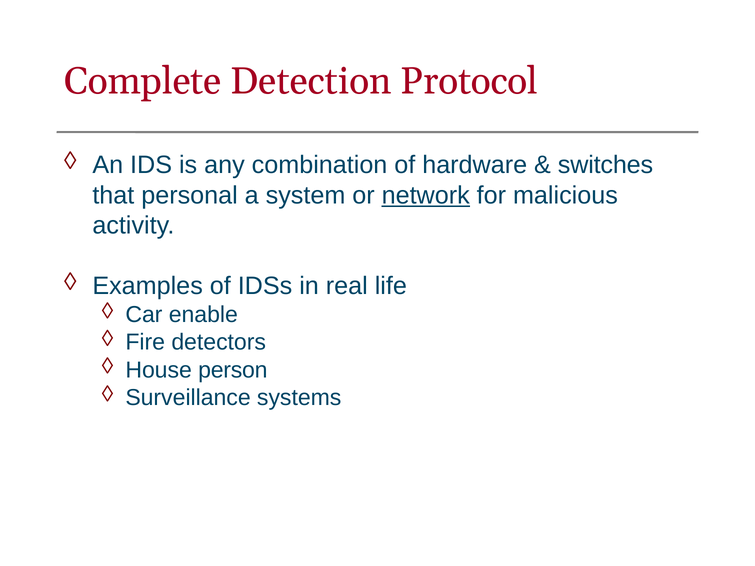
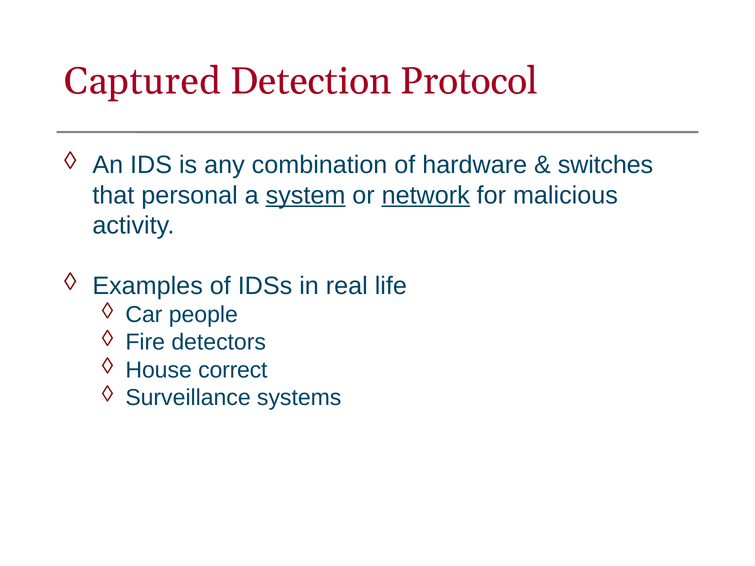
Complete: Complete -> Captured
system underline: none -> present
enable: enable -> people
person: person -> correct
